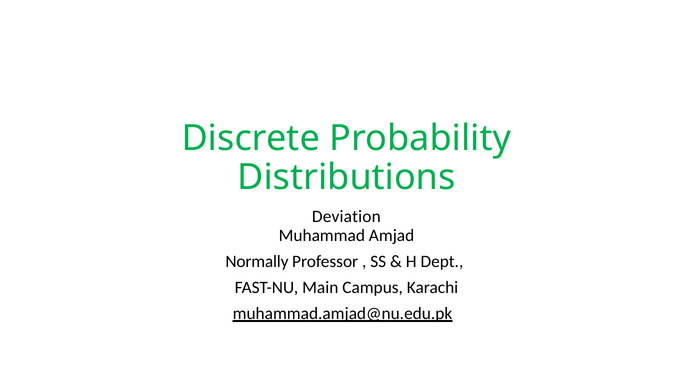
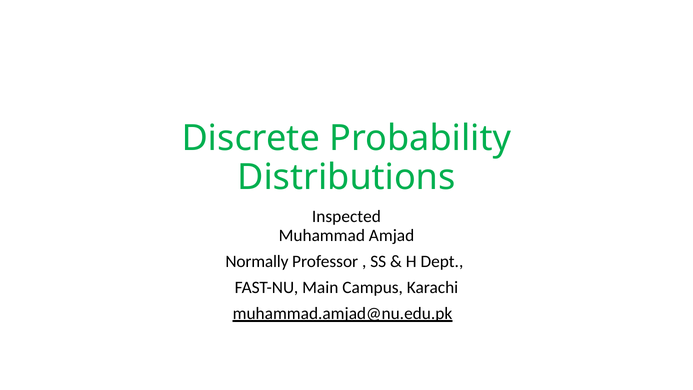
Deviation: Deviation -> Inspected
